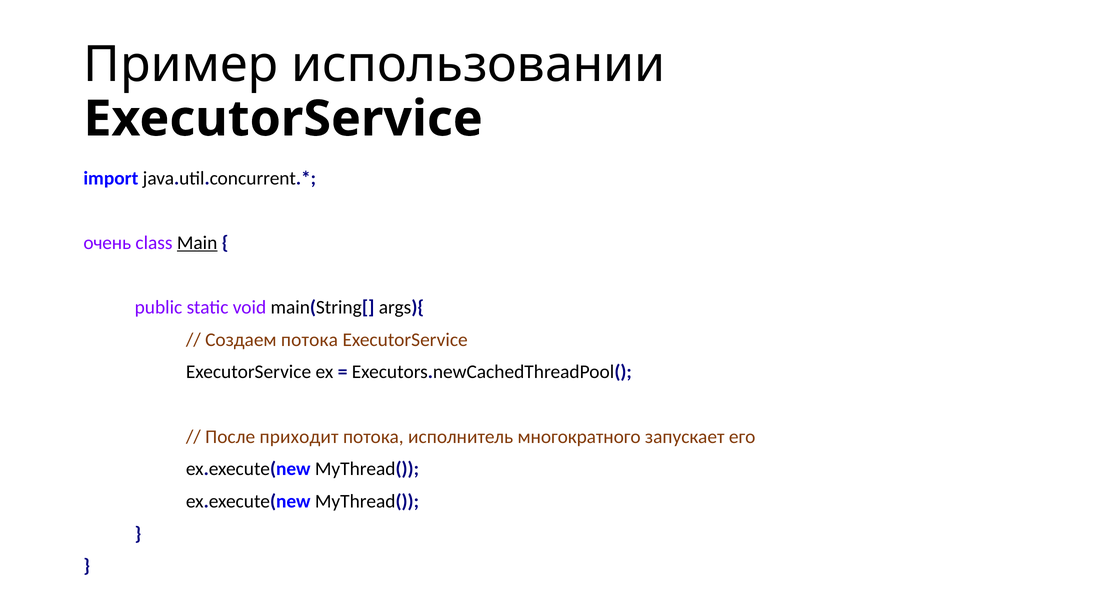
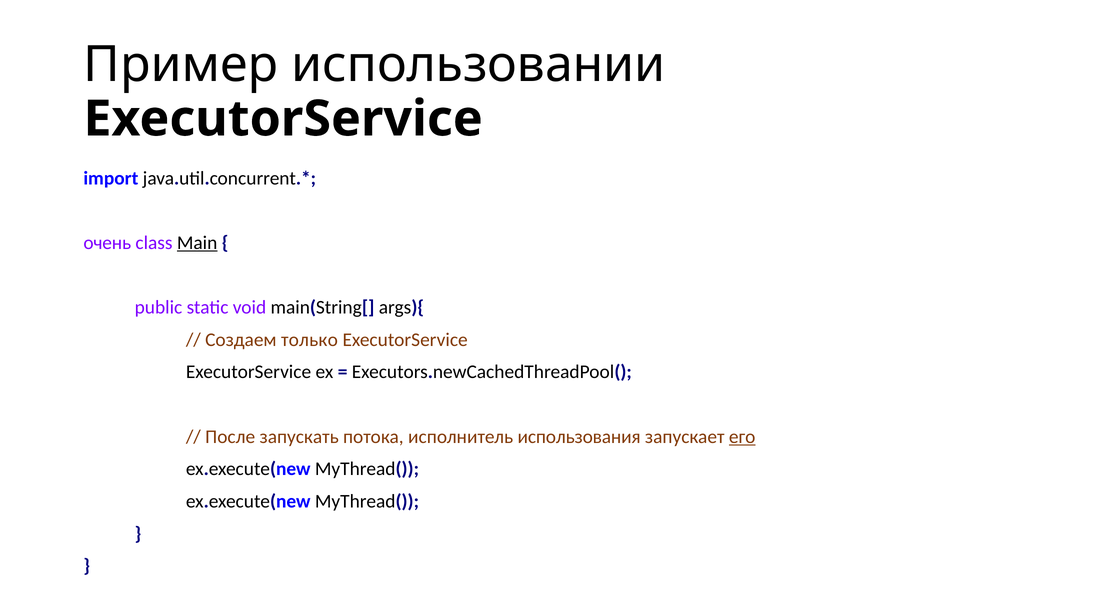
Создаем потока: потока -> только
приходит: приходит -> запускать
многократного: многократного -> использования
его underline: none -> present
